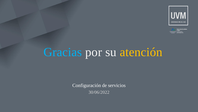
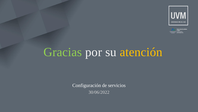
Gracias colour: light blue -> light green
